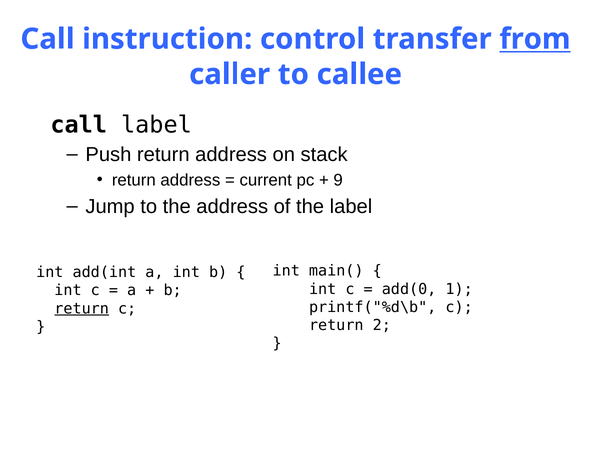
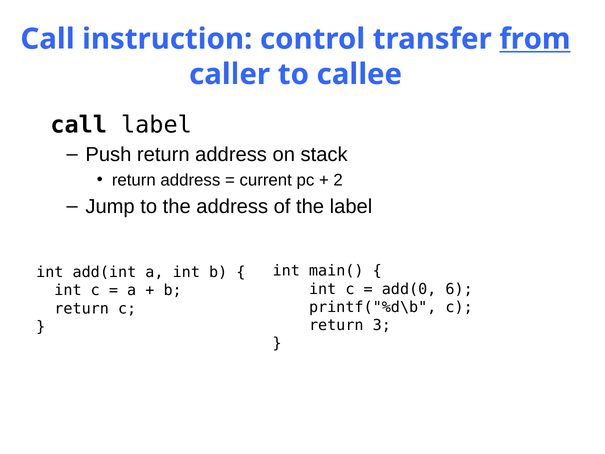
9: 9 -> 2
1: 1 -> 6
return at (82, 308) underline: present -> none
2: 2 -> 3
